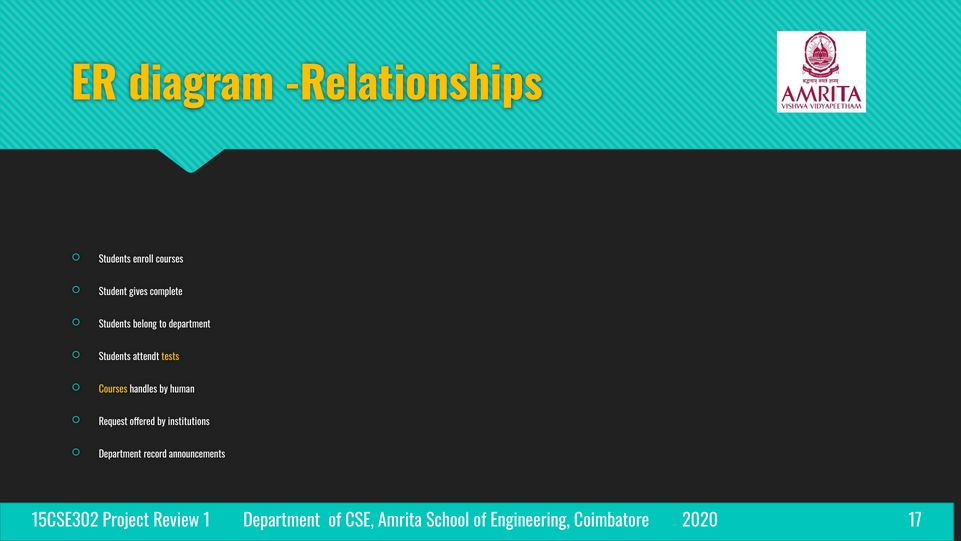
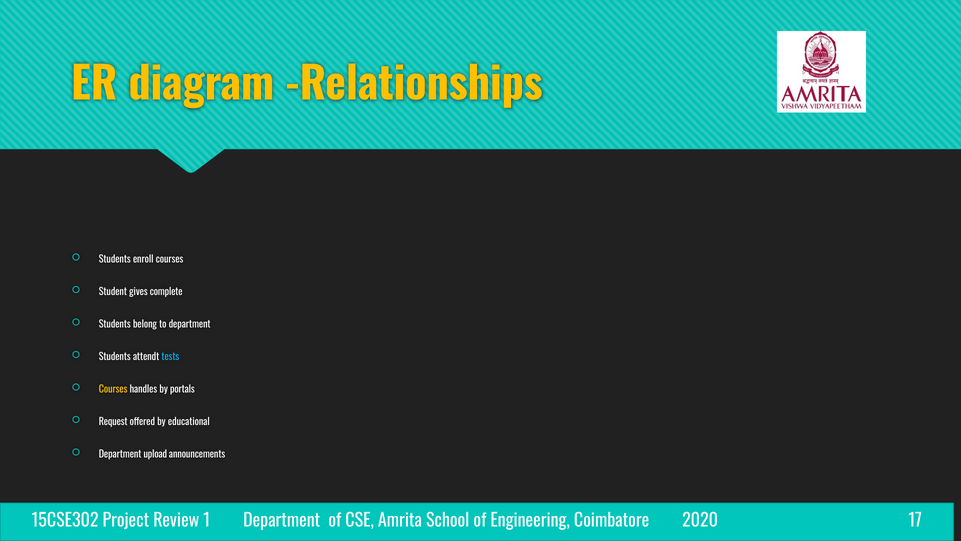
tests colour: yellow -> light blue
human: human -> portals
institutions: institutions -> educational
record: record -> upload
